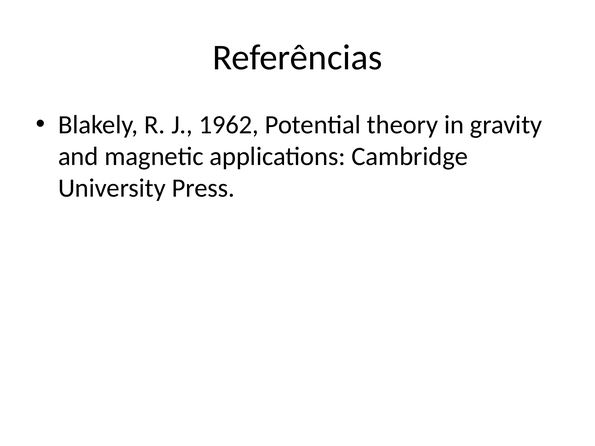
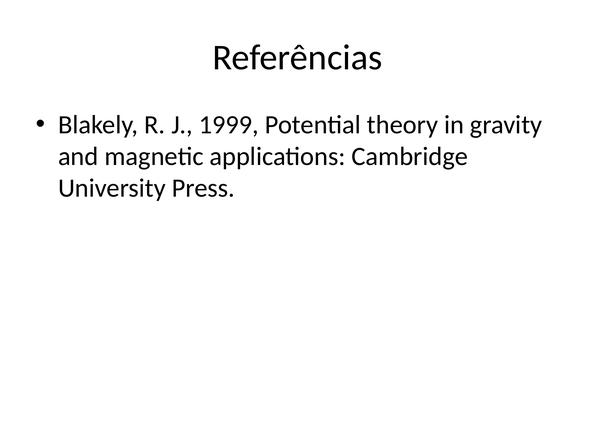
1962: 1962 -> 1999
